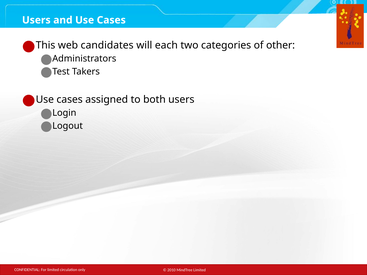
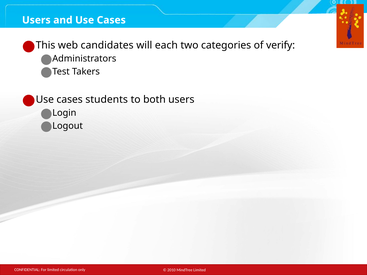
other: other -> verify
assigned: assigned -> students
